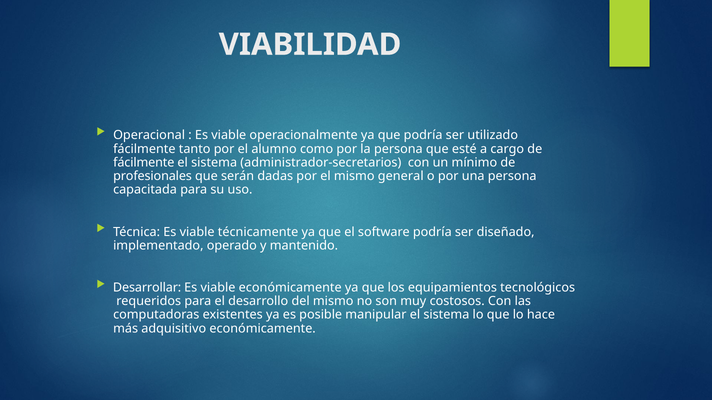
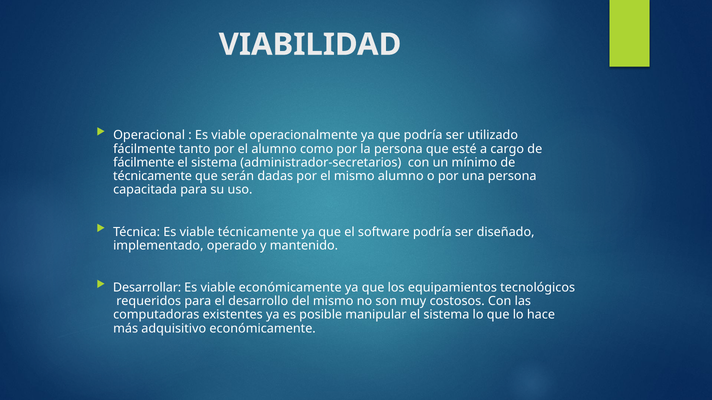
profesionales at (153, 176): profesionales -> técnicamente
mismo general: general -> alumno
